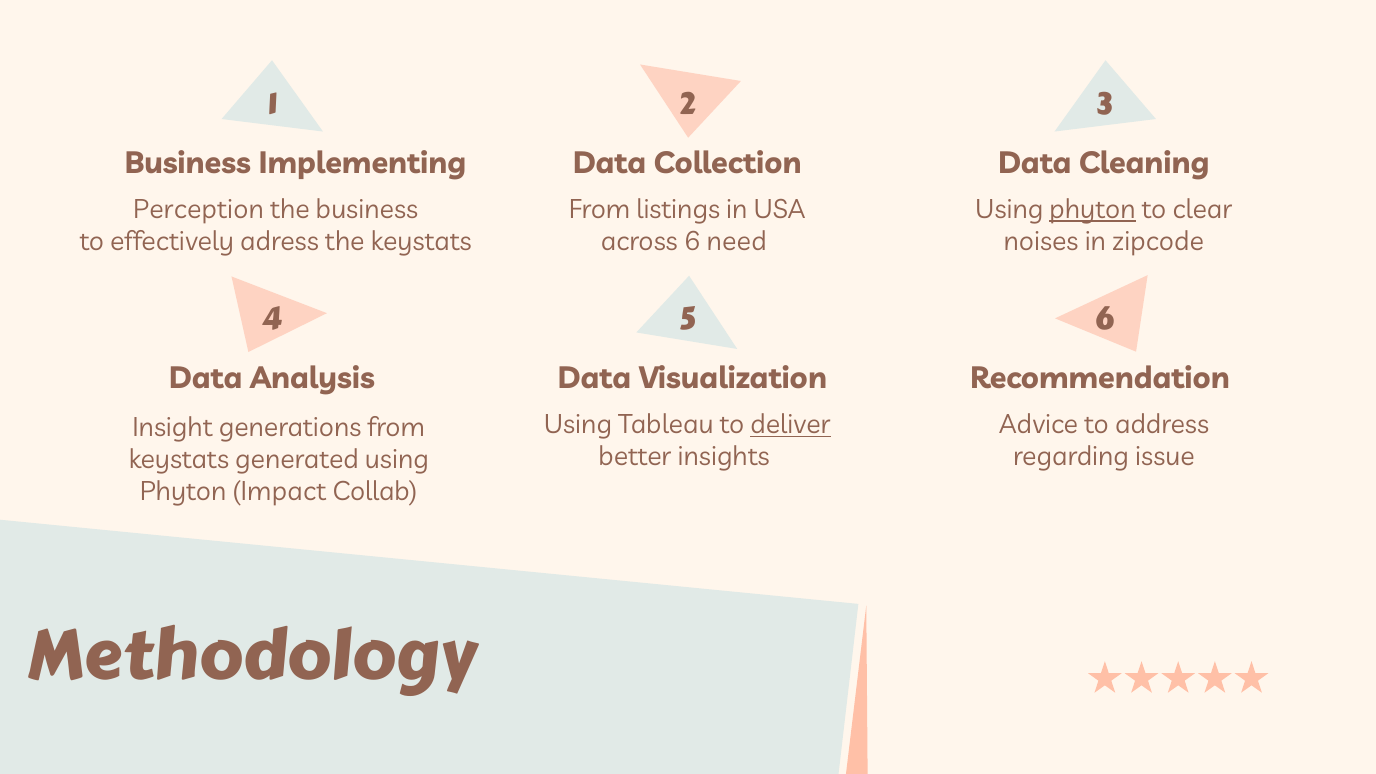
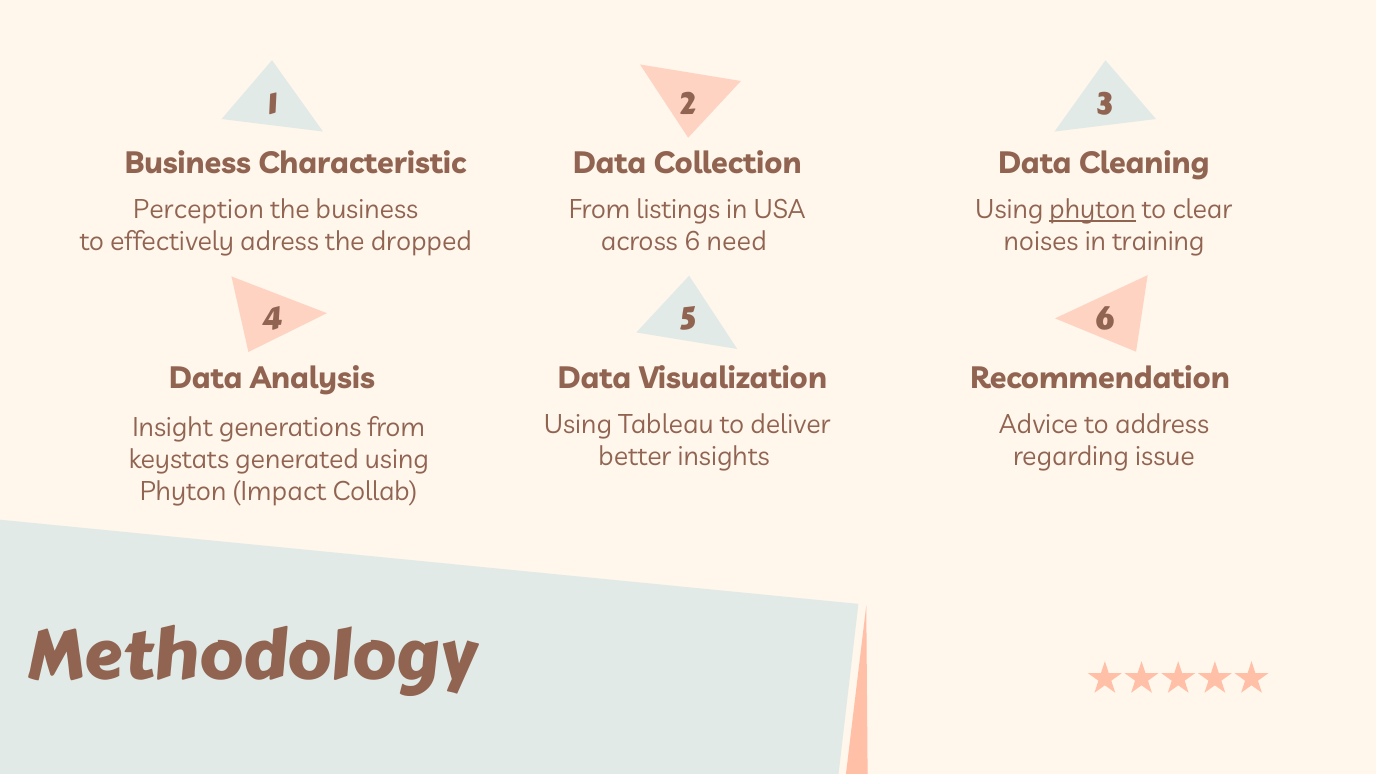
Implementing: Implementing -> Characteristic
the keystats: keystats -> dropped
zipcode: zipcode -> training
deliver underline: present -> none
